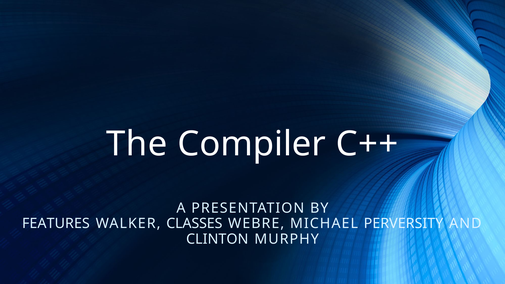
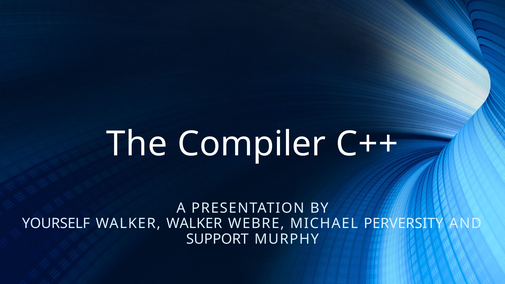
FEATURES: FEATURES -> YOURSELF
WALKER CLASSES: CLASSES -> WALKER
CLINTON: CLINTON -> SUPPORT
